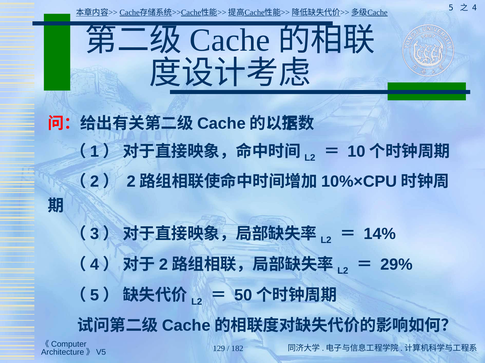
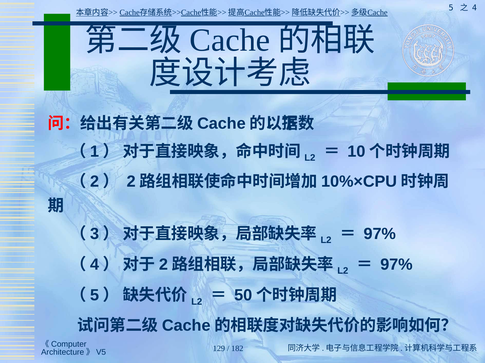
14% at (380, 234): 14% -> 97%
29% at (396, 265): 29% -> 97%
